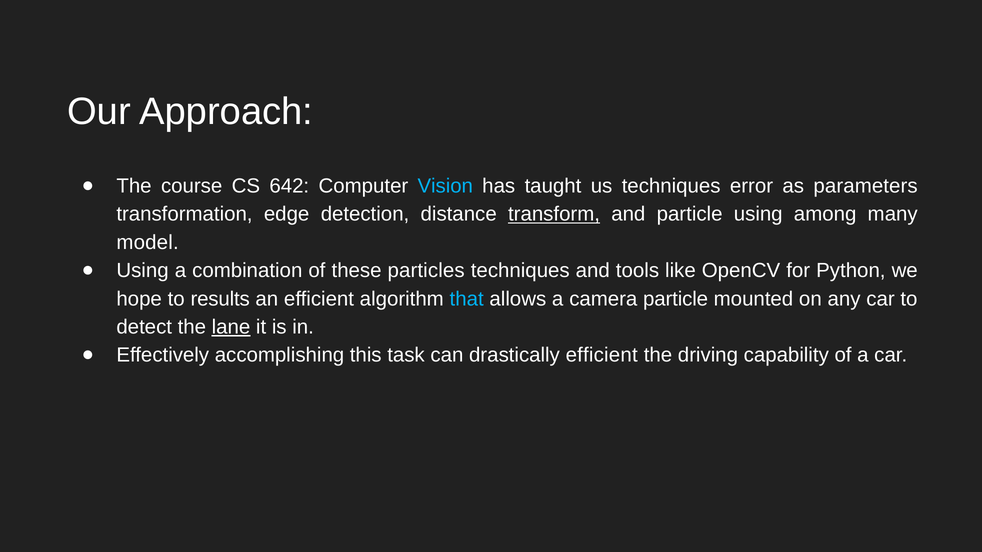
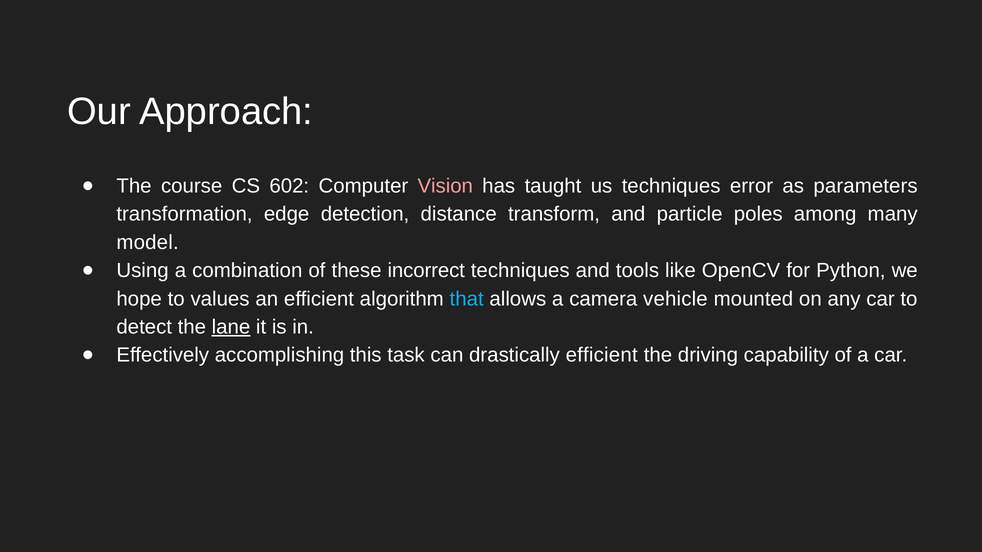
642: 642 -> 602
Vision colour: light blue -> pink
transform underline: present -> none
particle using: using -> poles
particles: particles -> incorrect
results: results -> values
camera particle: particle -> vehicle
